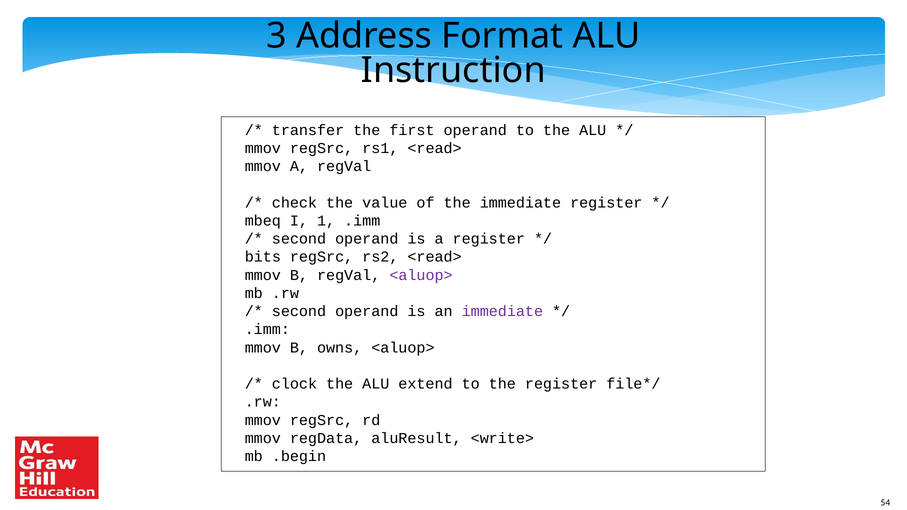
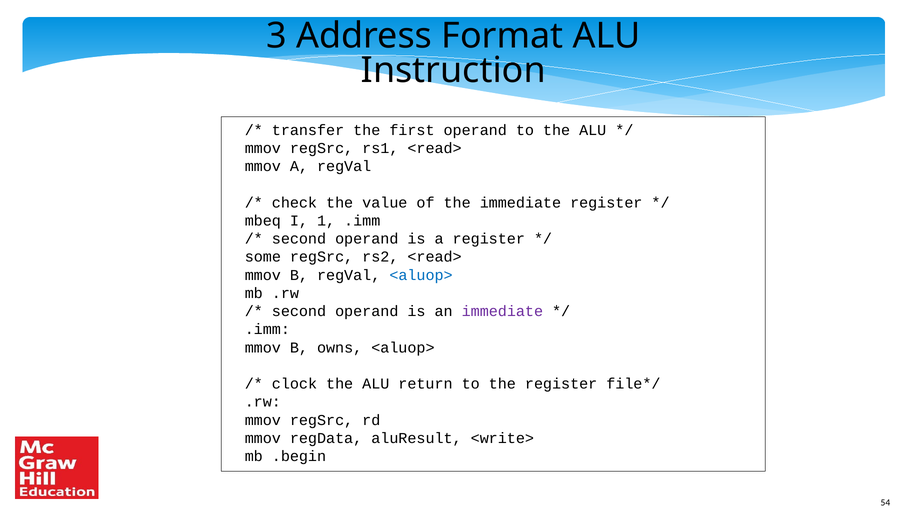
bits: bits -> some
<aluop> at (421, 275) colour: purple -> blue
extend: extend -> return
